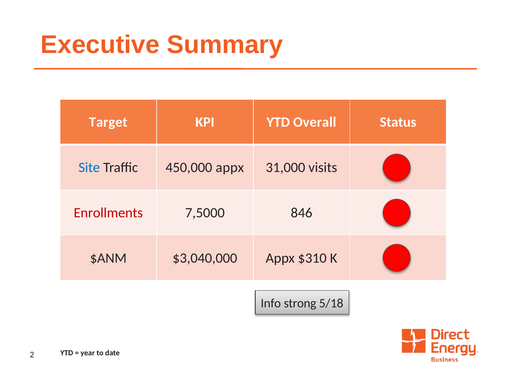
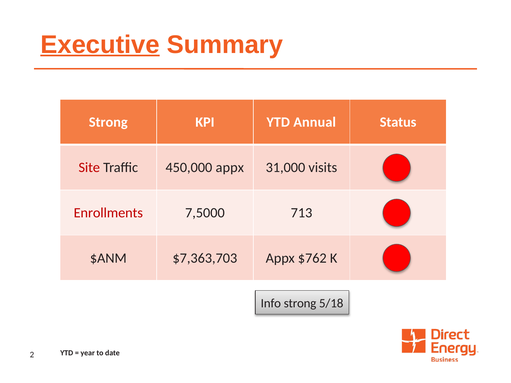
Executive underline: none -> present
Target at (108, 122): Target -> Strong
Overall: Overall -> Annual
Site colour: blue -> red
846: 846 -> 713
$3,040,000: $3,040,000 -> $7,363,703
$310: $310 -> $762
